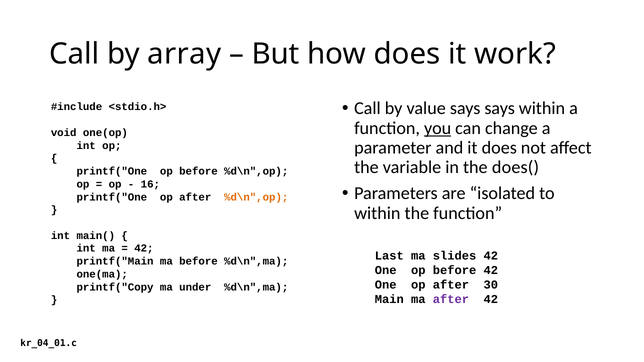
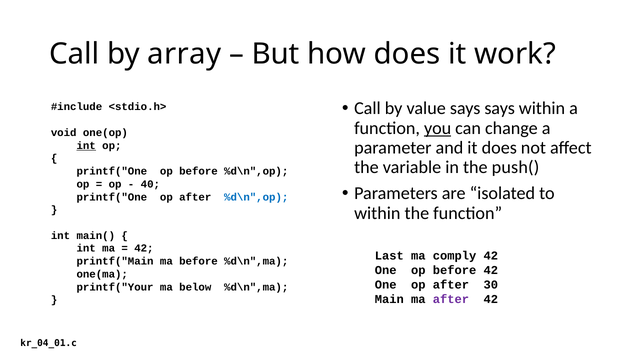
int at (86, 146) underline: none -> present
does(: does( -> push(
16: 16 -> 40
%d\n",op at (256, 197) colour: orange -> blue
slides: slides -> comply
printf("Copy: printf("Copy -> printf("Your
under: under -> below
